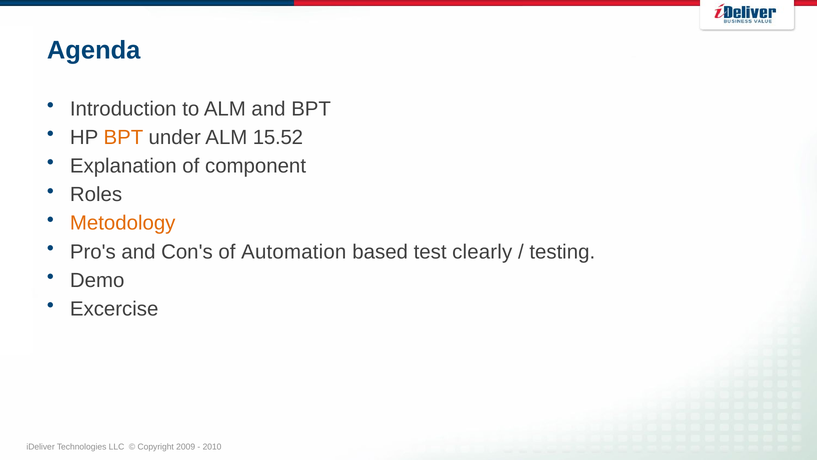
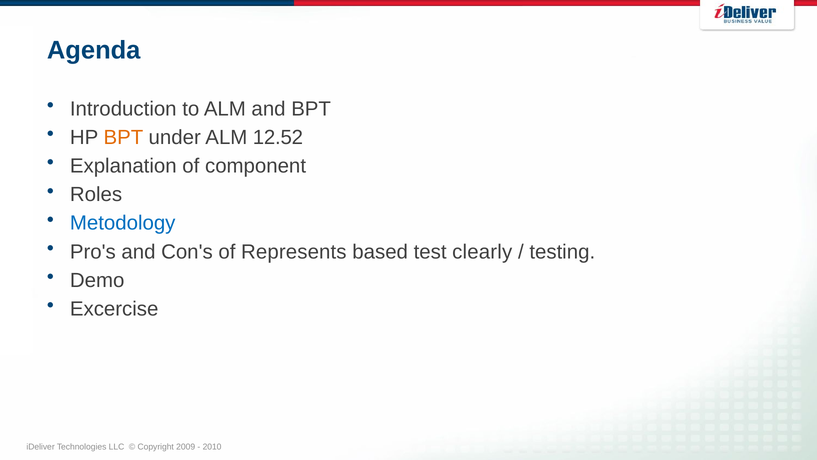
15.52: 15.52 -> 12.52
Metodology colour: orange -> blue
Automation: Automation -> Represents
